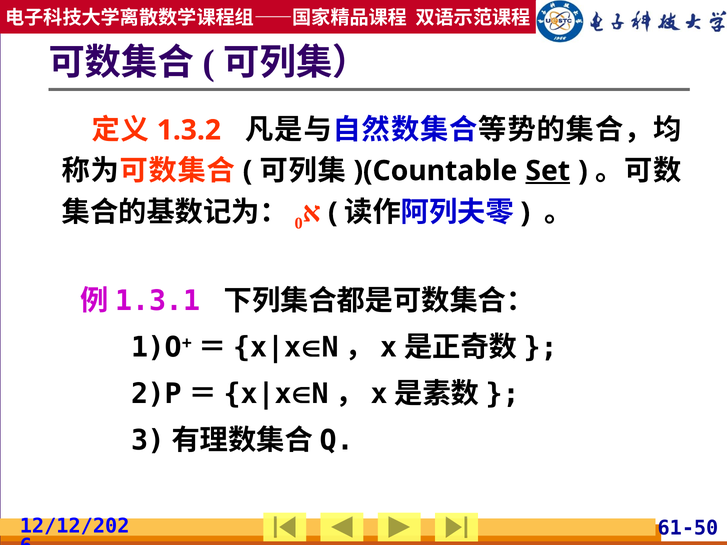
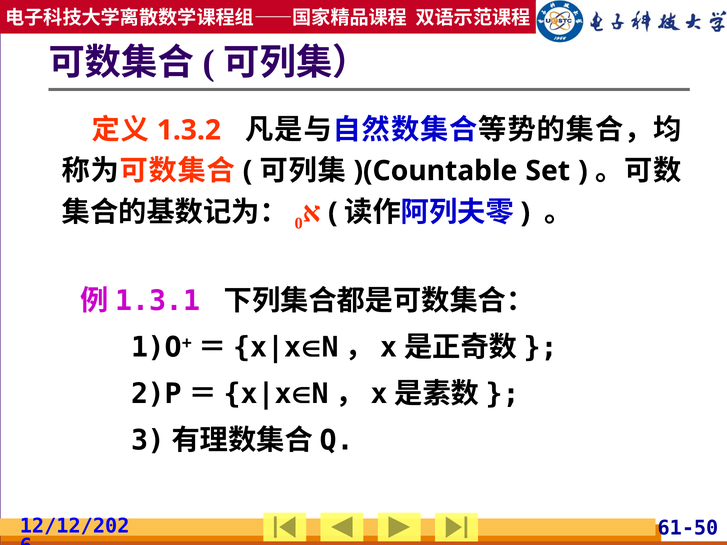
Set underline: present -> none
